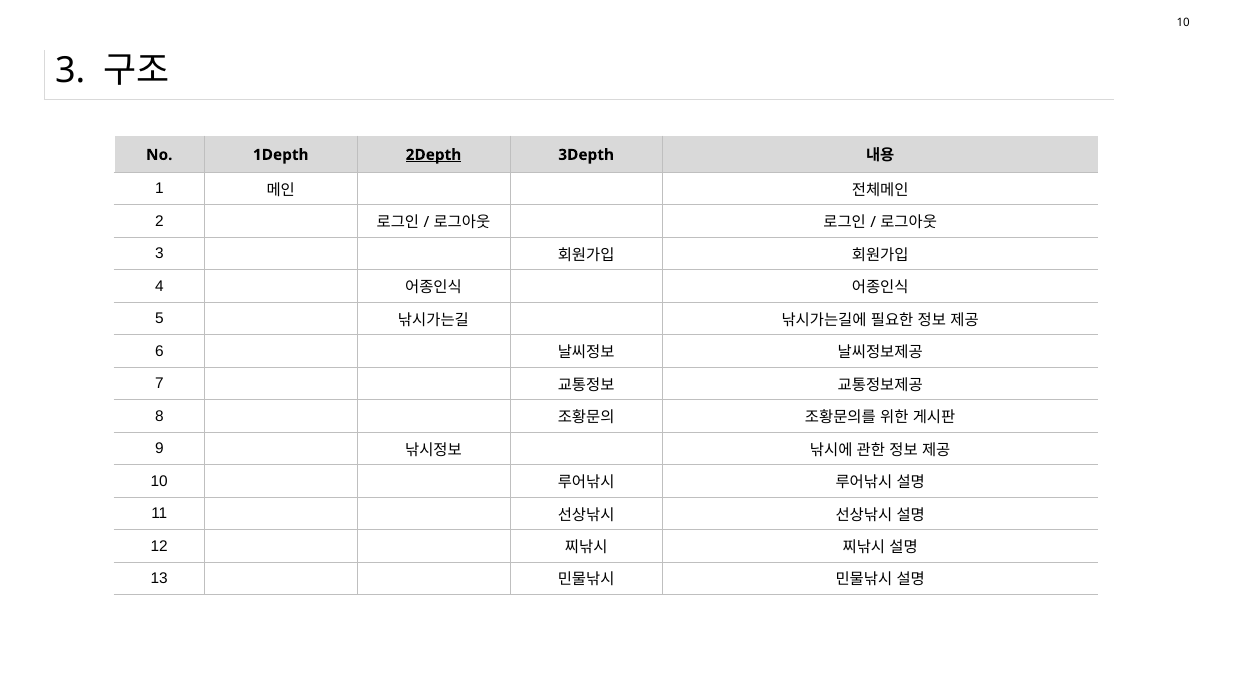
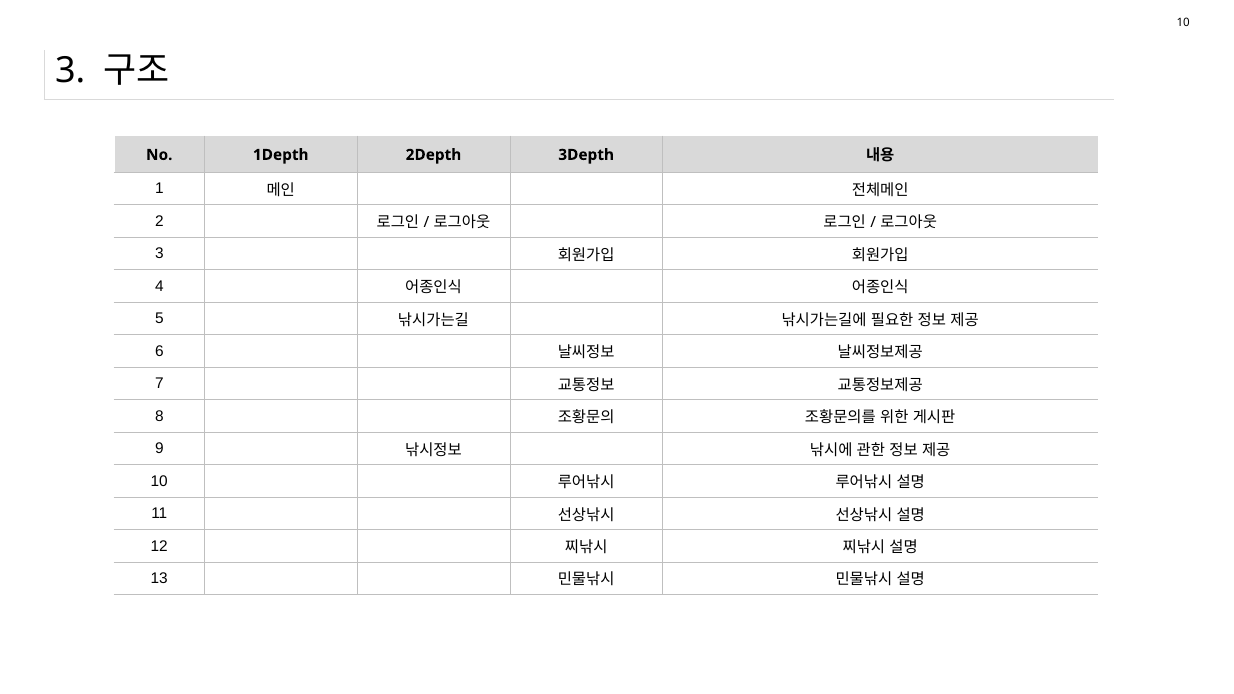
2Depth underline: present -> none
